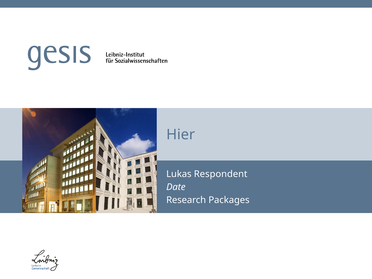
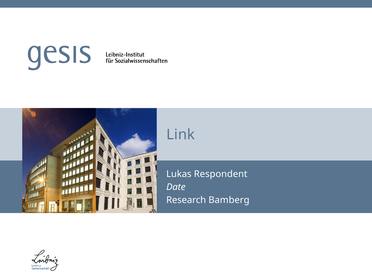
Hier: Hier -> Link
Packages: Packages -> Bamberg
